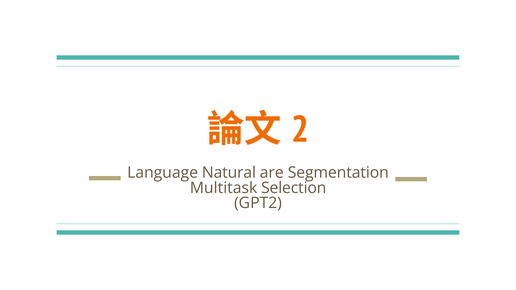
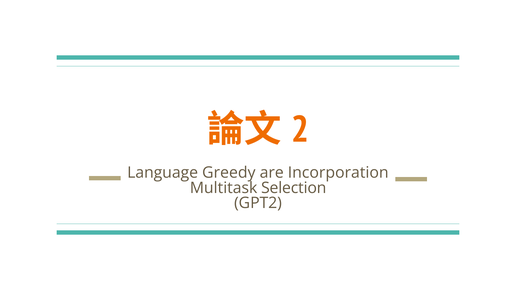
Natural: Natural -> Greedy
Segmentation: Segmentation -> Incorporation
